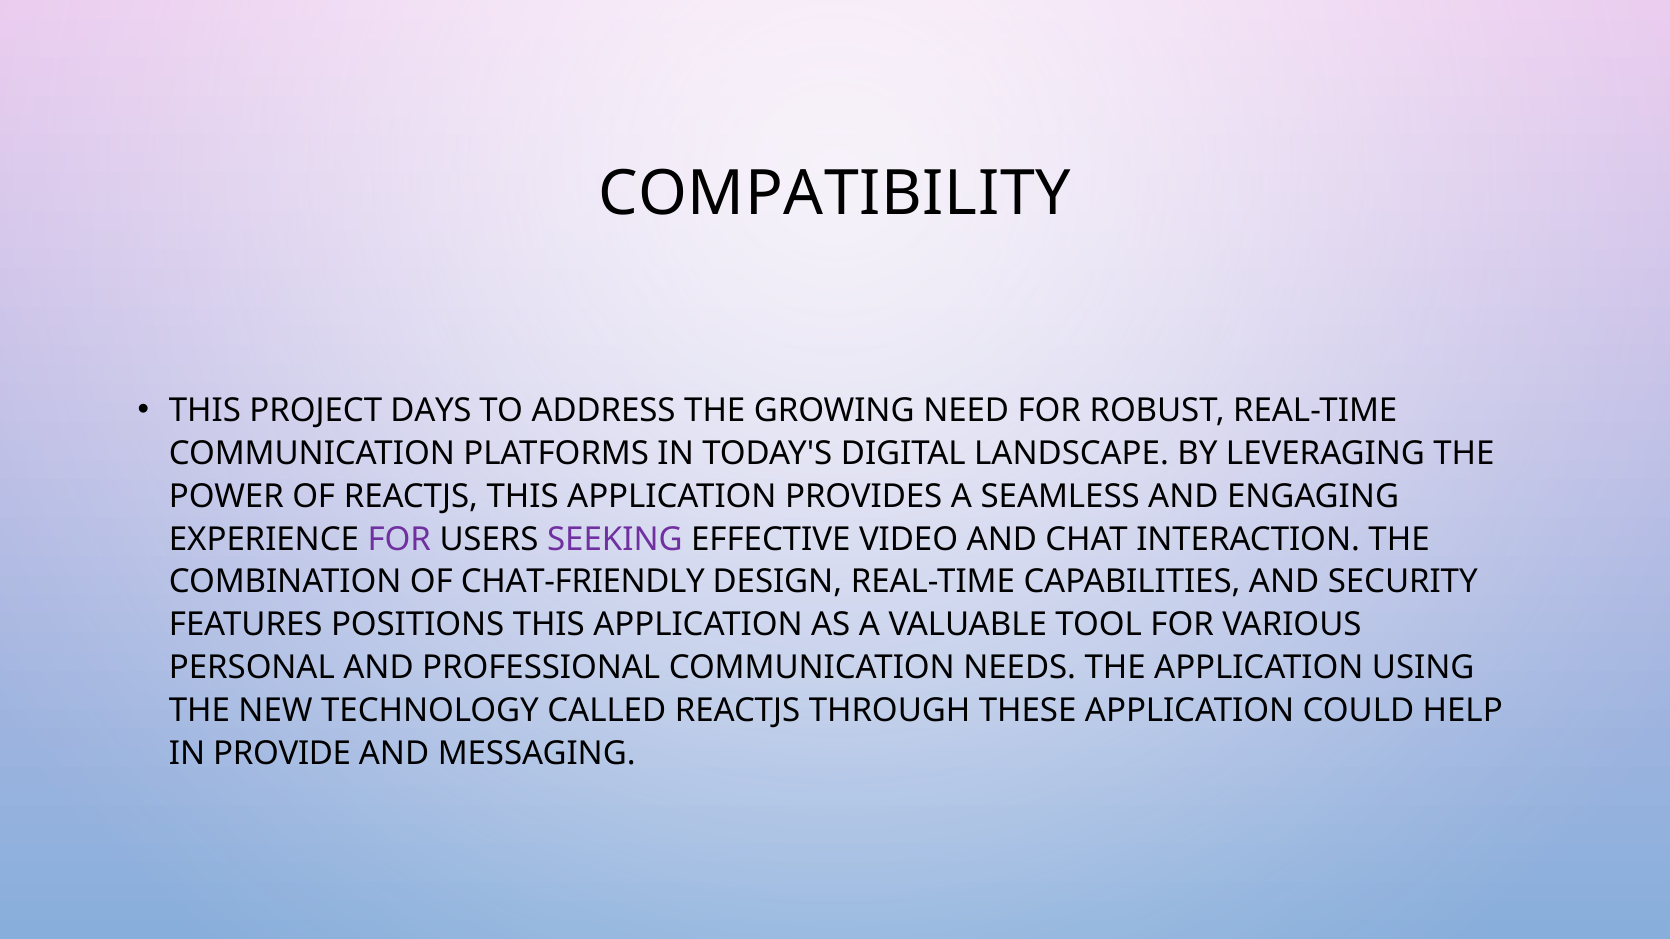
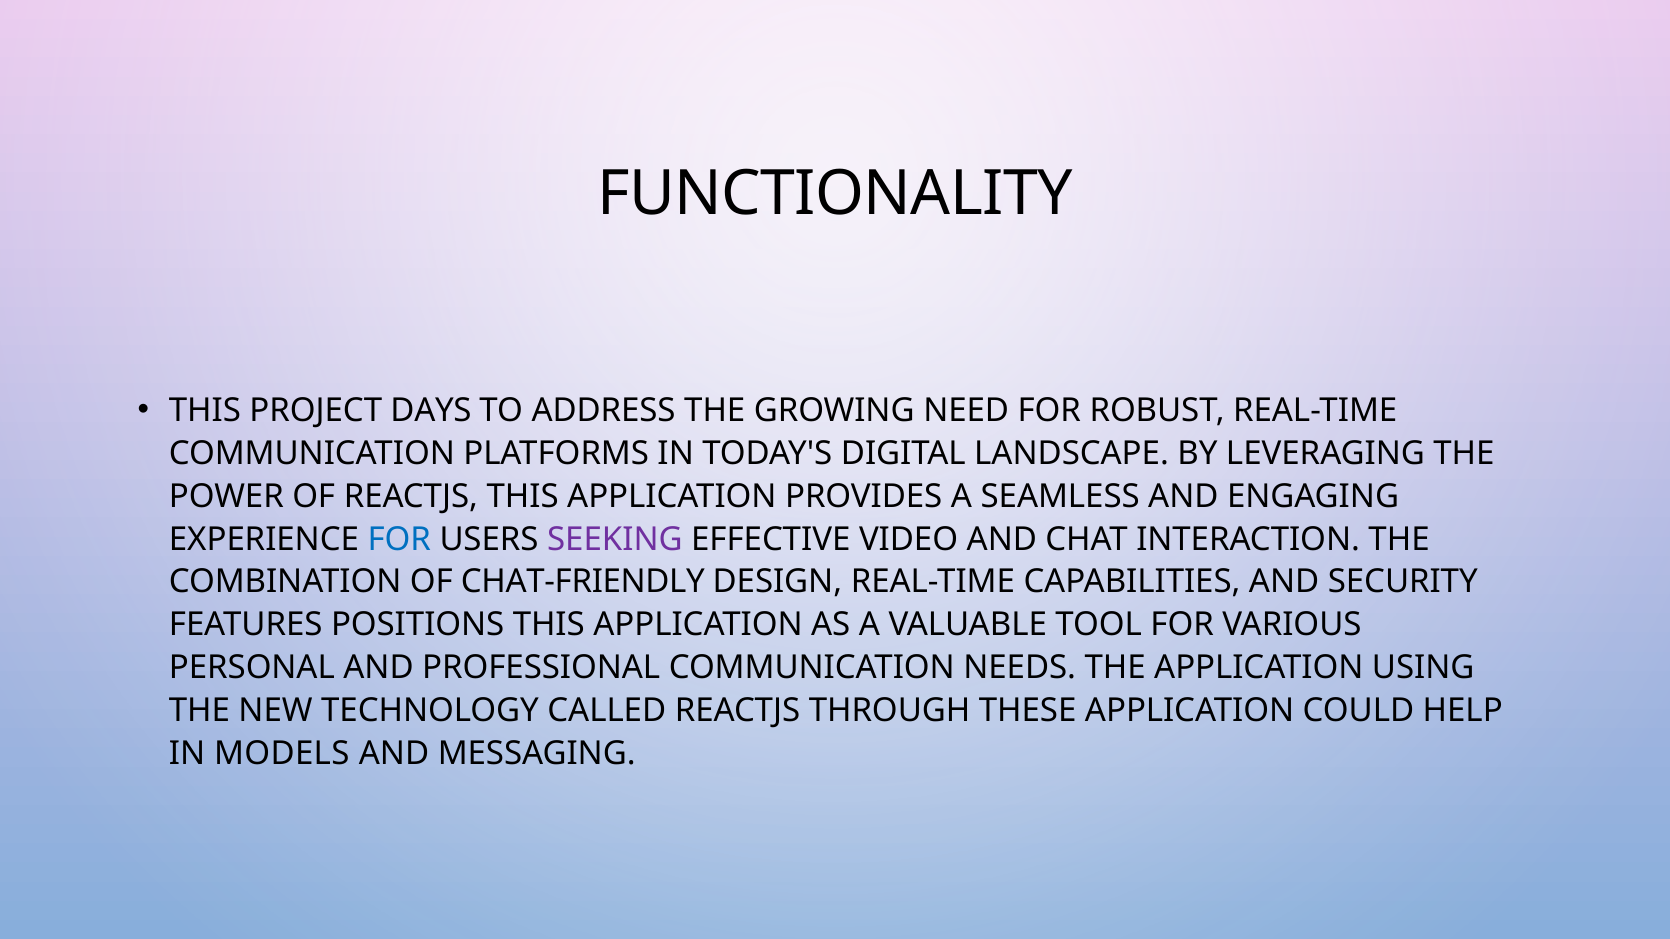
COMPATIBILITY: COMPATIBILITY -> FUNCTIONALITY
FOR at (399, 539) colour: purple -> blue
PROVIDE: PROVIDE -> MODELS
